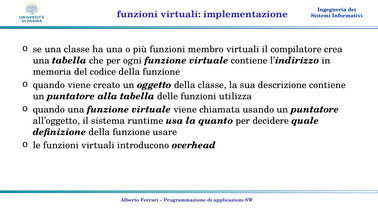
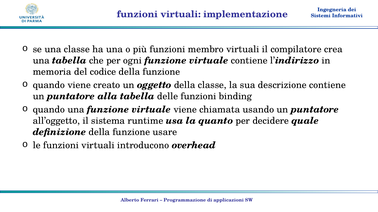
utilizza: utilizza -> binding
